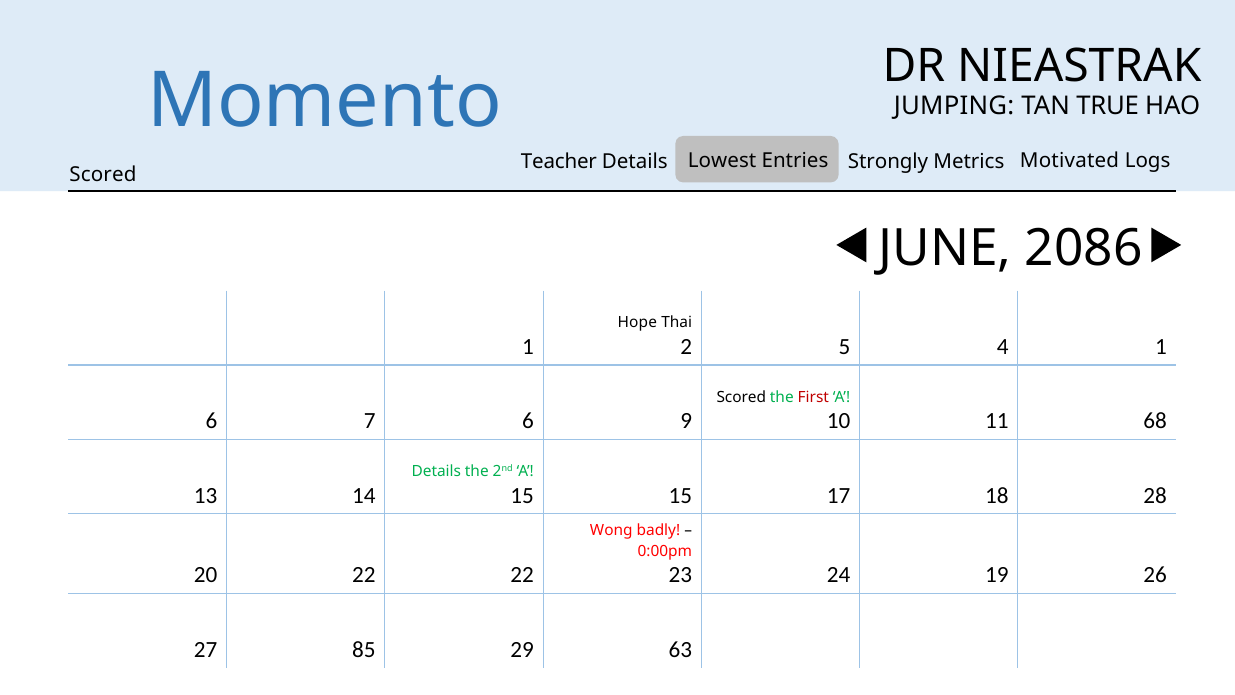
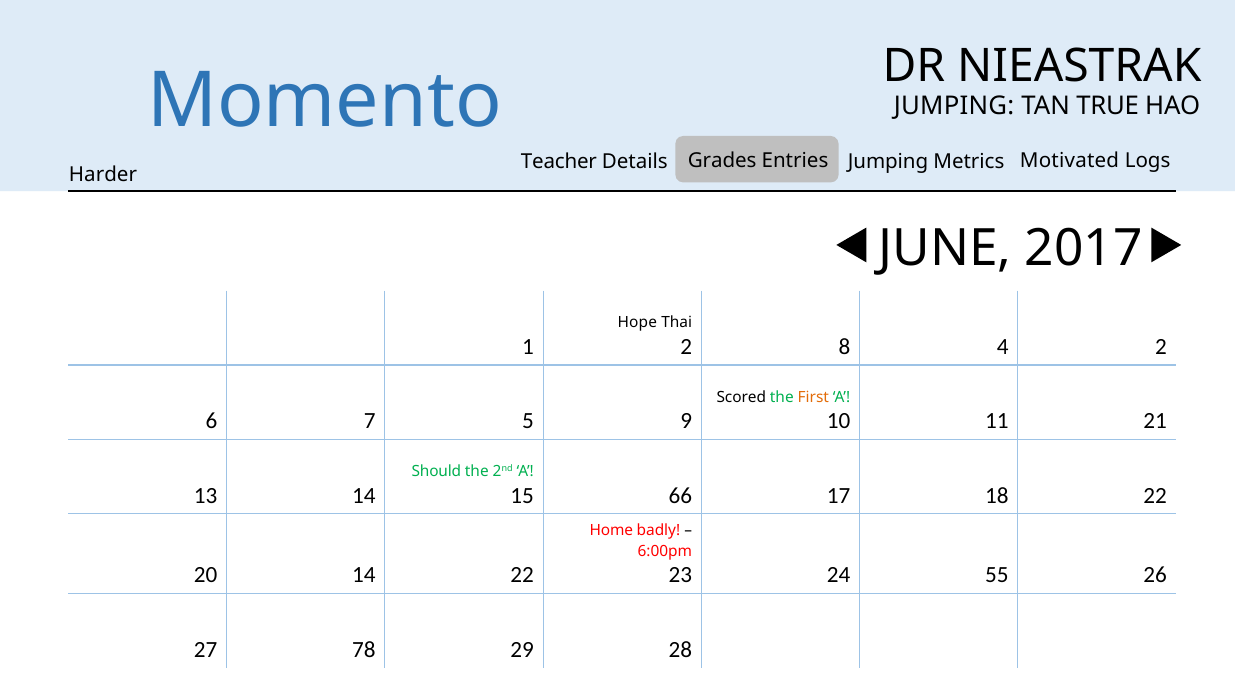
Lowest: Lowest -> Grades
Details Strongly: Strongly -> Jumping
Scored at (103, 175): Scored -> Harder
2086: 2086 -> 2017
5: 5 -> 8
4 1: 1 -> 2
First colour: red -> orange
7 6: 6 -> 5
68: 68 -> 21
Details at (436, 471): Details -> Should
15 15: 15 -> 66
18 28: 28 -> 22
Wong: Wong -> Home
0:00pm: 0:00pm -> 6:00pm
20 22: 22 -> 14
19: 19 -> 55
85: 85 -> 78
63: 63 -> 28
